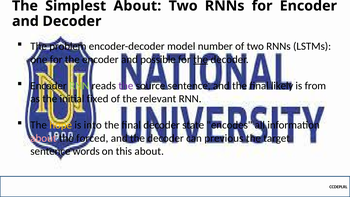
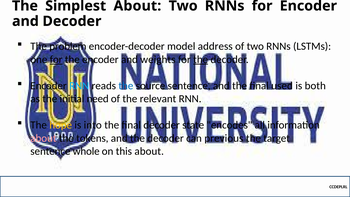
number: number -> address
for at (56, 59) underline: none -> present
possible: possible -> weights
RNN at (79, 86) colour: light green -> light blue
the at (126, 86) colour: purple -> blue
likely: likely -> used
from: from -> both
fixed: fixed -> need
forced: forced -> tokens
words: words -> whole
